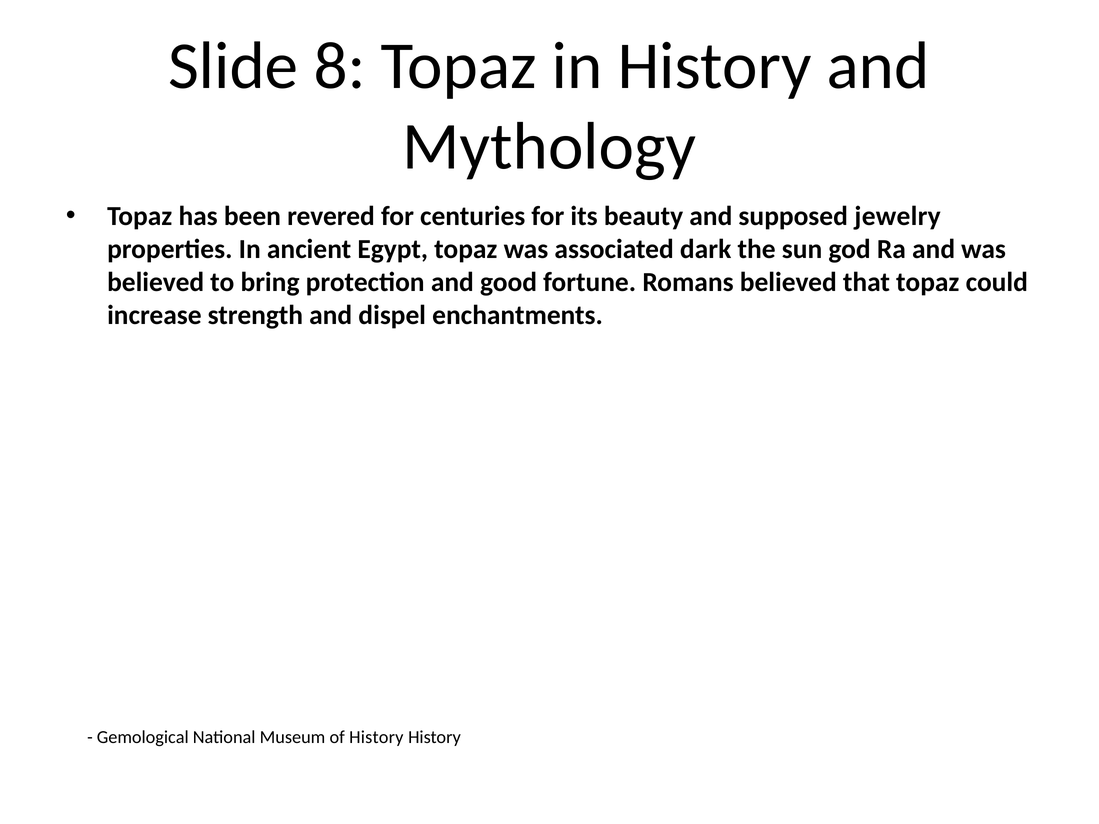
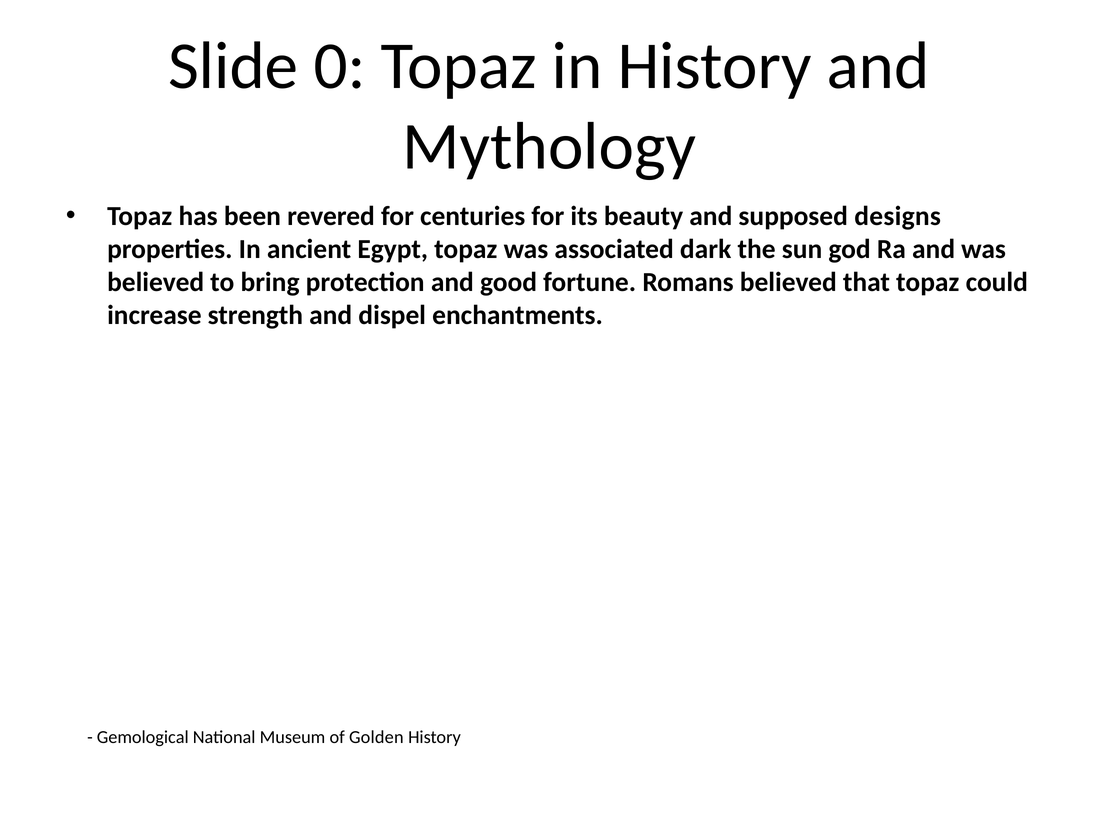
8: 8 -> 0
jewelry: jewelry -> designs
of History: History -> Golden
